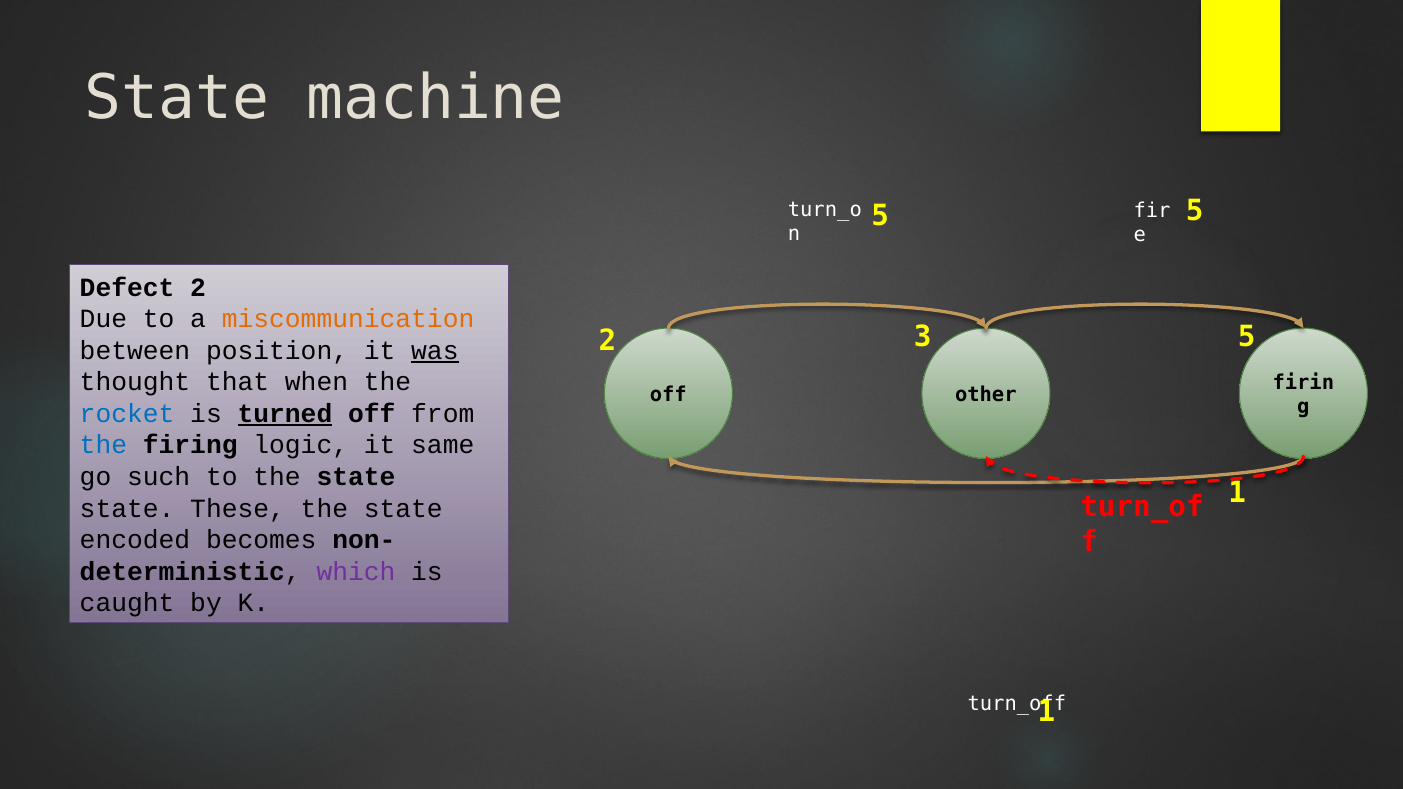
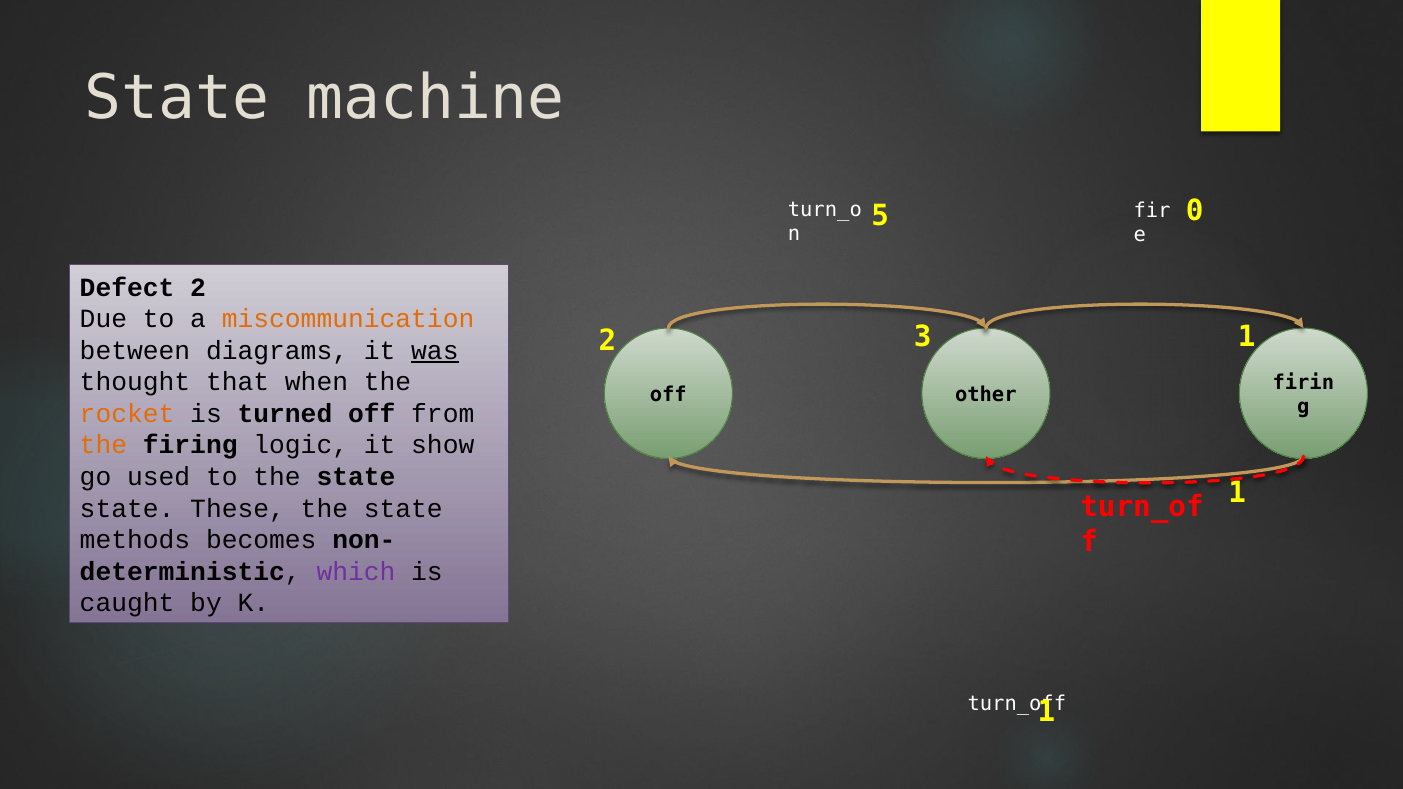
5 at (1195, 211): 5 -> 0
3 5: 5 -> 1
position: position -> diagrams
rocket colour: blue -> orange
turned underline: present -> none
the at (103, 445) colour: blue -> orange
same: same -> show
such: such -> used
encoded: encoded -> methods
